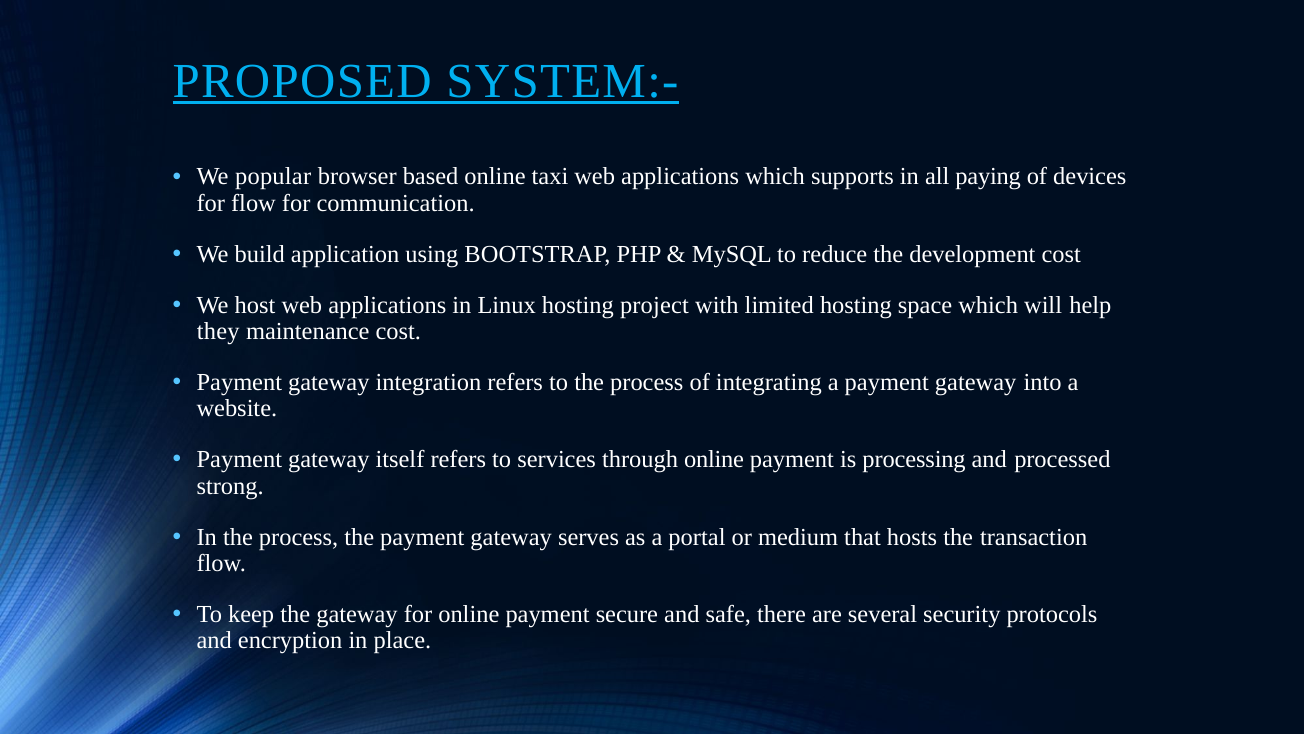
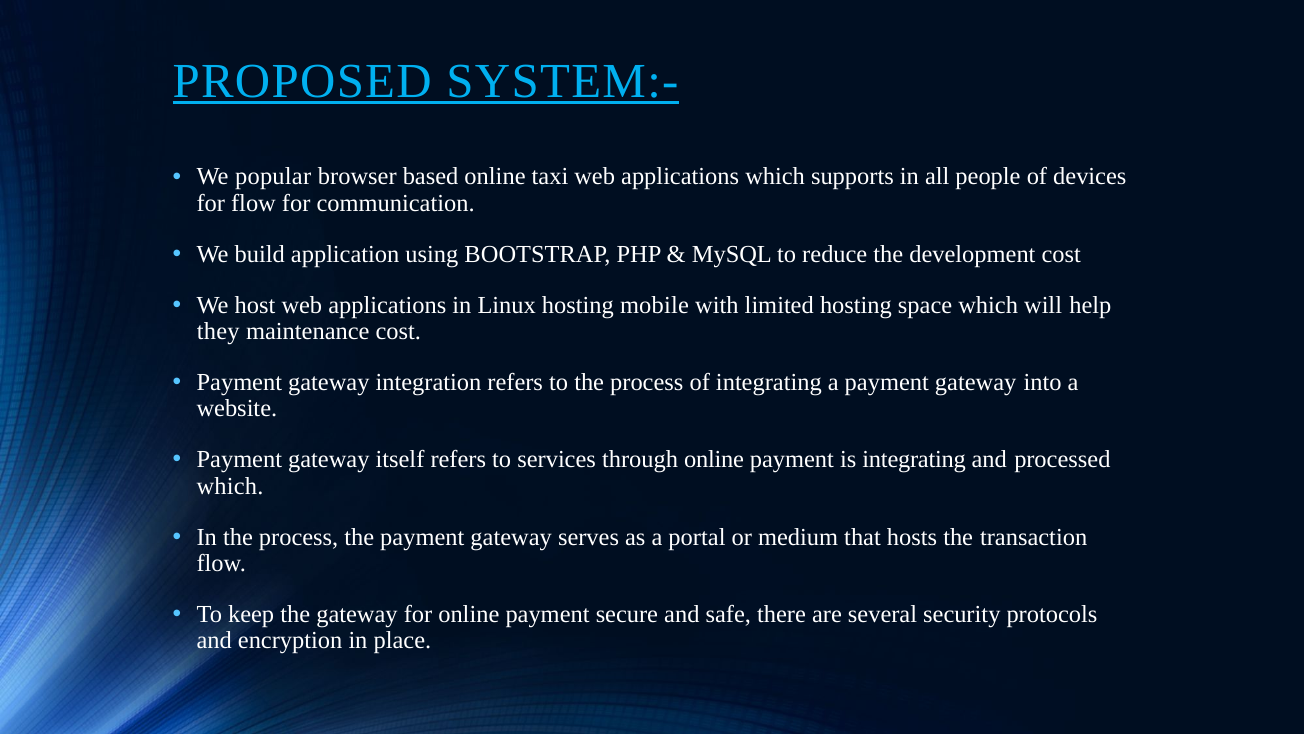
paying: paying -> people
project: project -> mobile
is processing: processing -> integrating
strong at (230, 486): strong -> which
